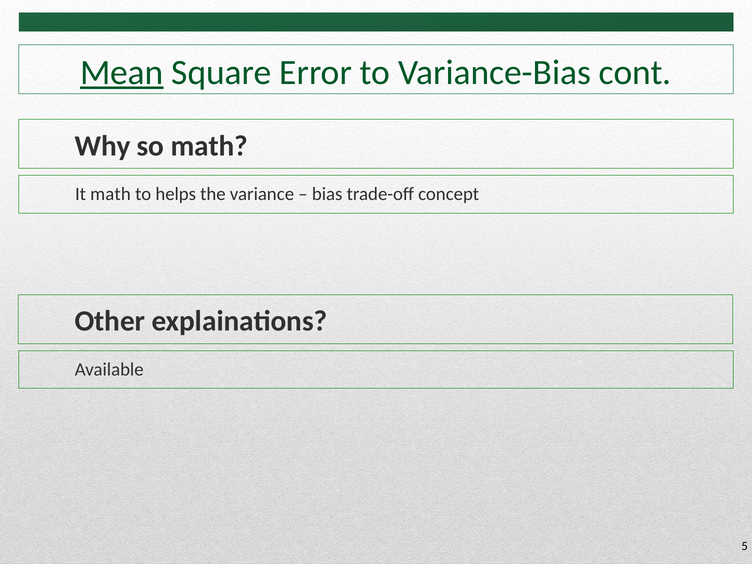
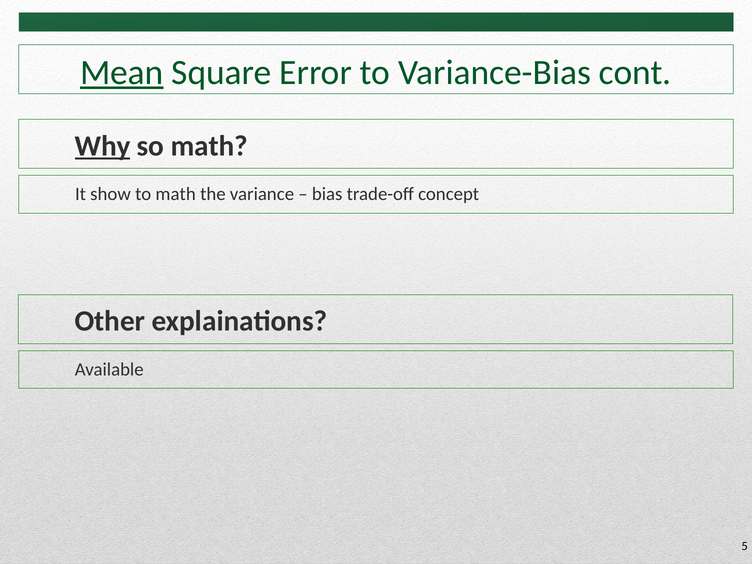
Why underline: none -> present
It math: math -> show
to helps: helps -> math
